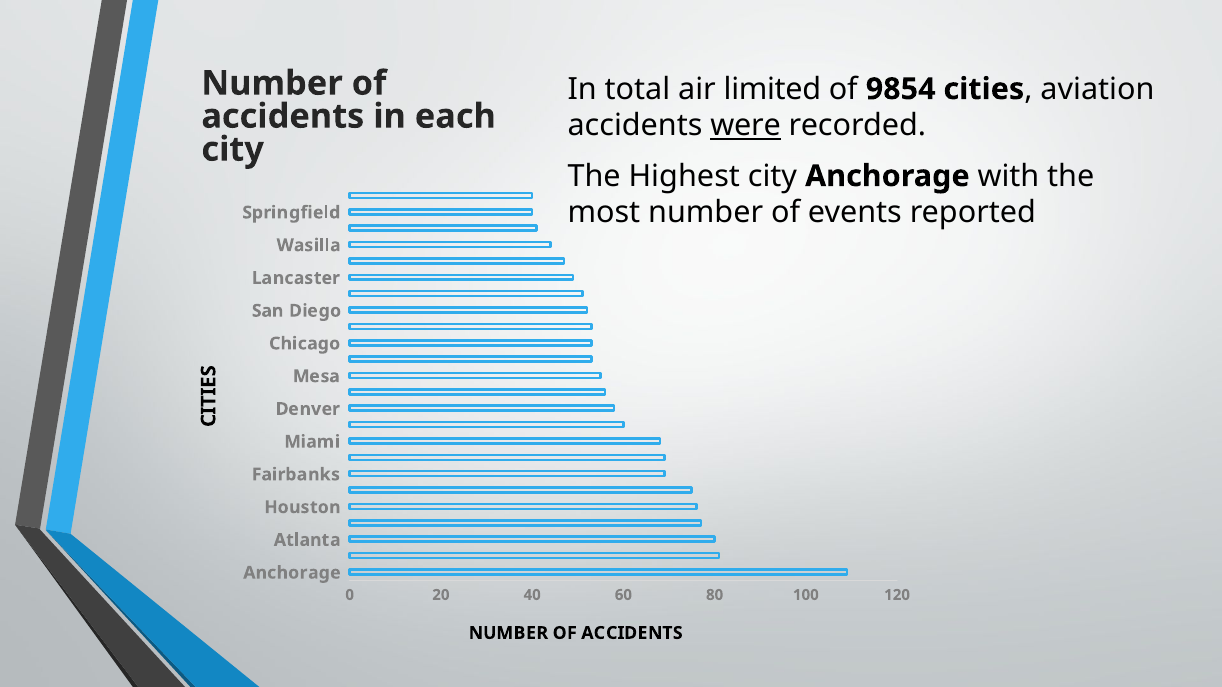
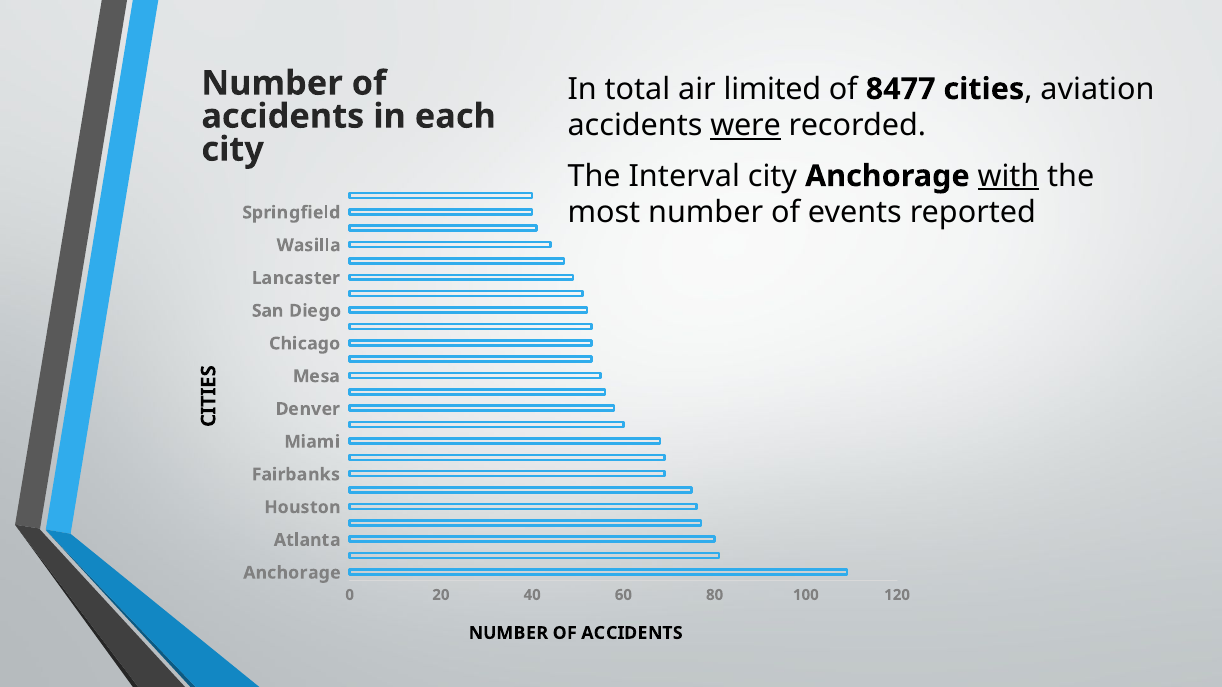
9854: 9854 -> 8477
Highest: Highest -> Interval
with underline: none -> present
